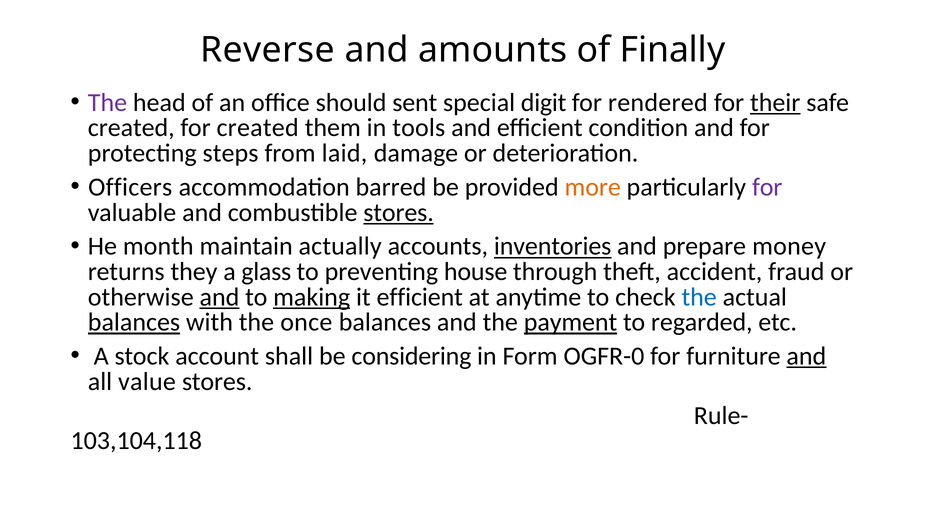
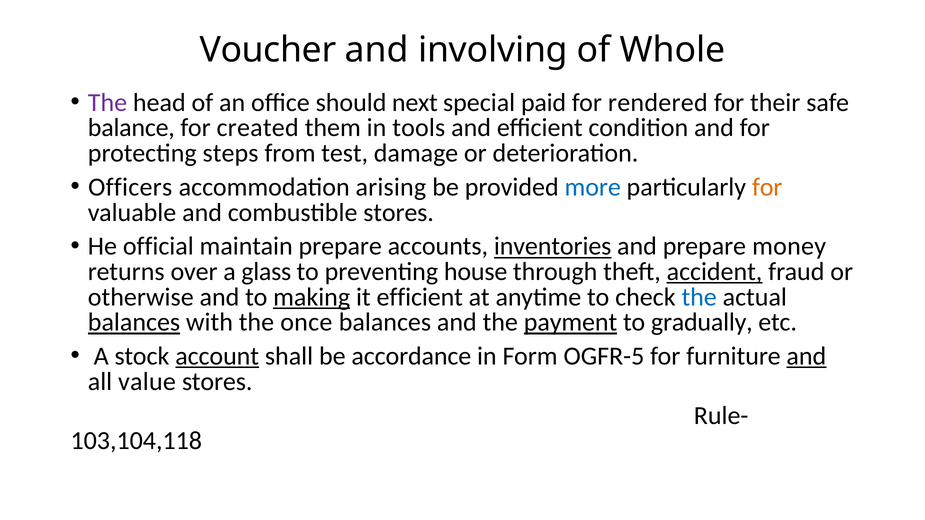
Reverse: Reverse -> Voucher
amounts: amounts -> involving
Finally: Finally -> Whole
sent: sent -> next
digit: digit -> paid
their underline: present -> none
created at (131, 128): created -> balance
laid: laid -> test
barred: barred -> arising
more colour: orange -> blue
for at (767, 187) colour: purple -> orange
stores at (399, 213) underline: present -> none
month: month -> official
maintain actually: actually -> prepare
they: they -> over
accident underline: none -> present
and at (219, 297) underline: present -> none
regarded: regarded -> gradually
account underline: none -> present
considering: considering -> accordance
OGFR-0: OGFR-0 -> OGFR-5
